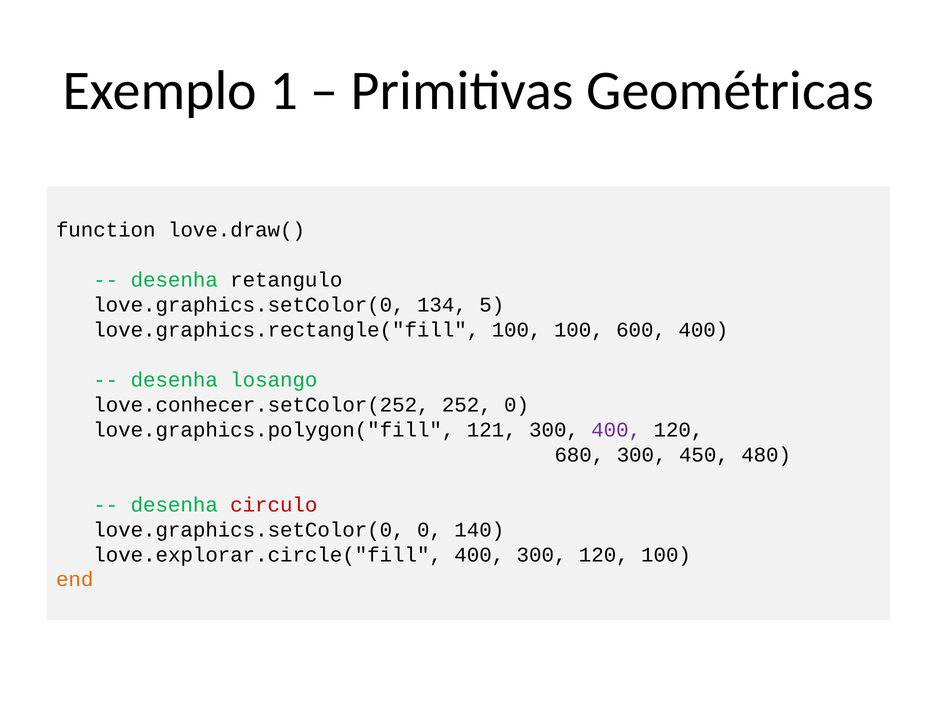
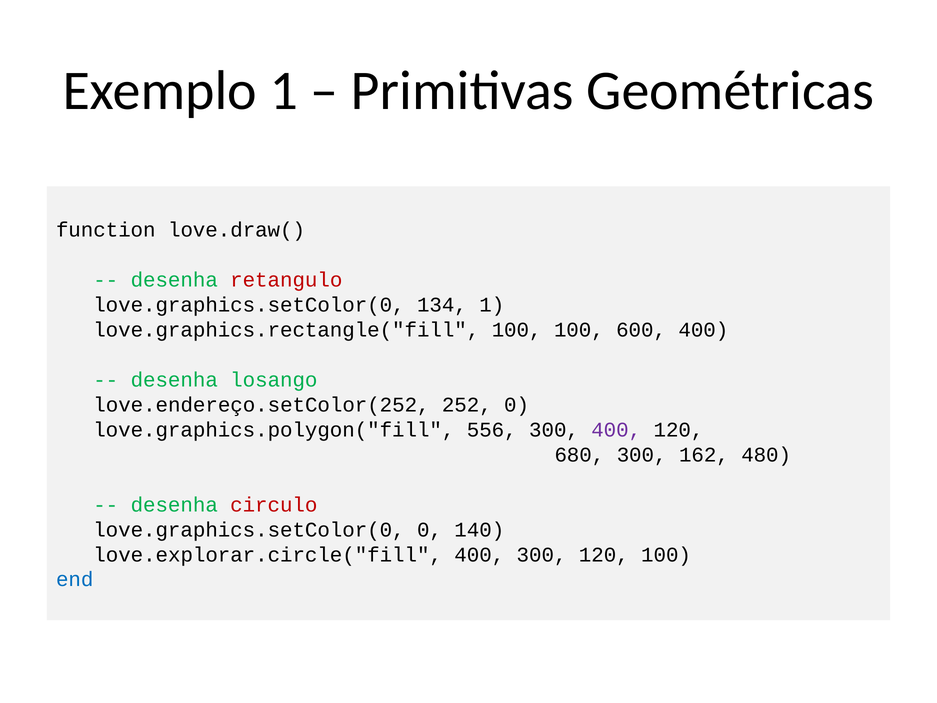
retangulo colour: black -> red
134 5: 5 -> 1
love.conhecer.setColor(252: love.conhecer.setColor(252 -> love.endereço.setColor(252
121: 121 -> 556
450: 450 -> 162
end colour: orange -> blue
